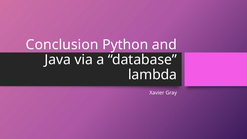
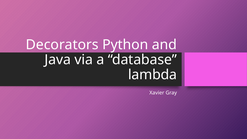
Conclusion: Conclusion -> Decorators
